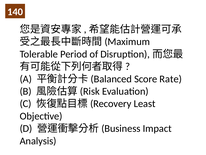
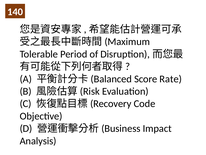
Least: Least -> Code
